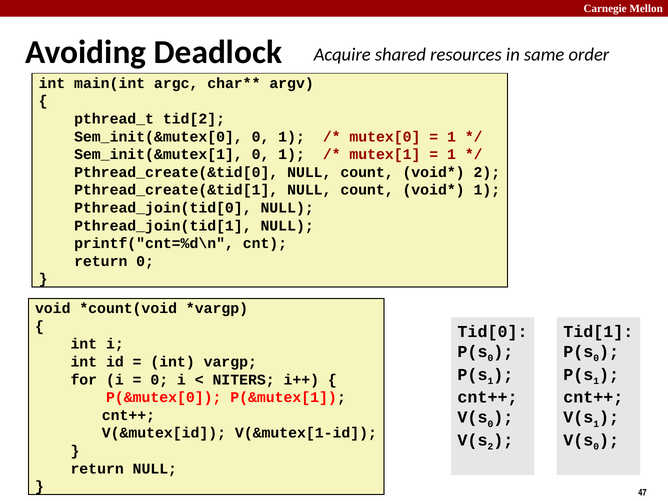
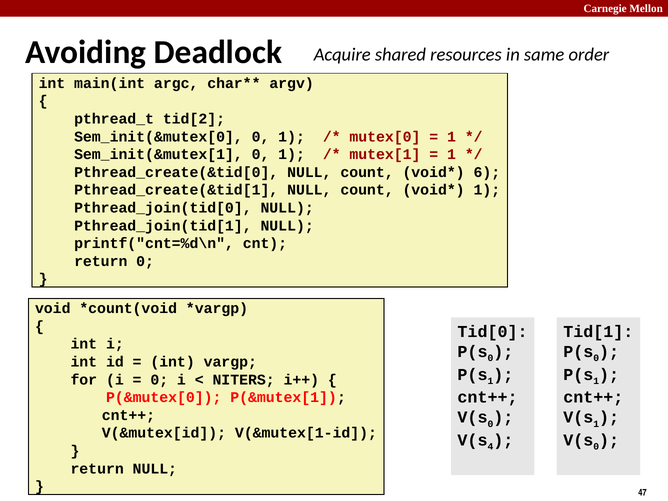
2 at (487, 172): 2 -> 6
2 at (490, 447): 2 -> 4
